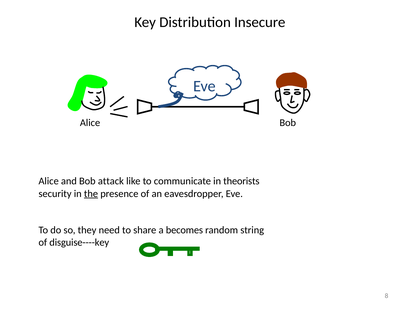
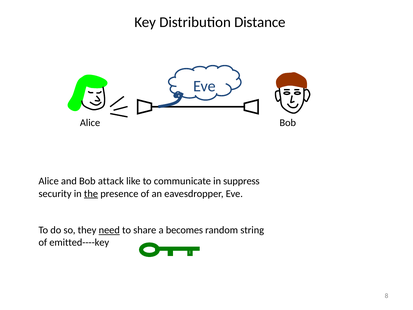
Insecure: Insecure -> Distance
theorists: theorists -> suppress
need underline: none -> present
disguise----key: disguise----key -> emitted----key
